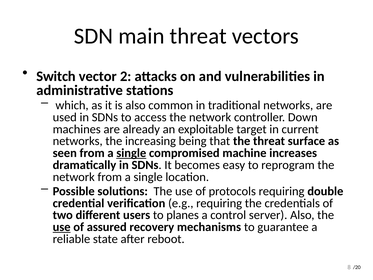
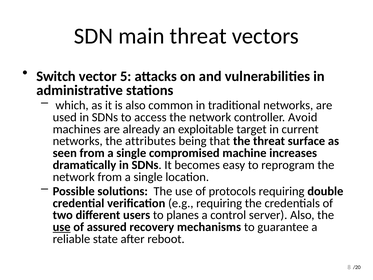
2: 2 -> 5
Down: Down -> Avoid
increasing: increasing -> attributes
single at (131, 153) underline: present -> none
